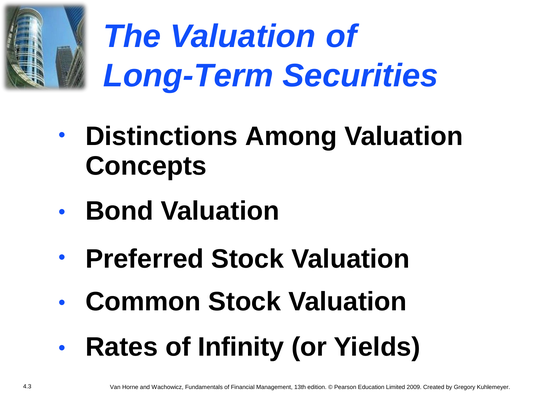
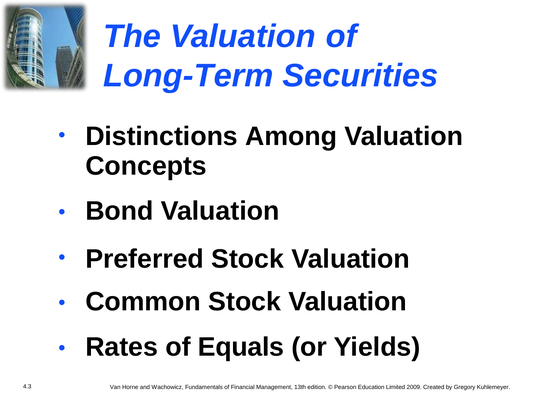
Infinity: Infinity -> Equals
